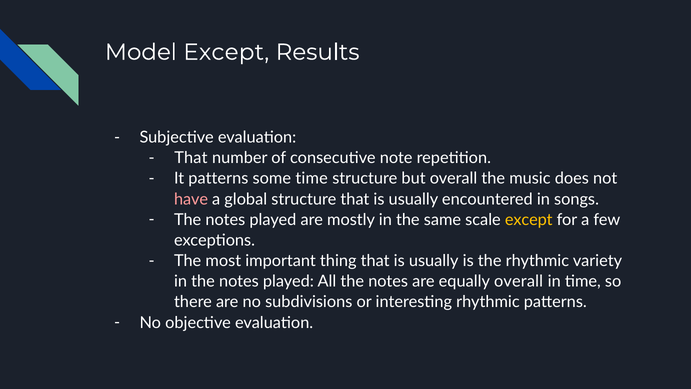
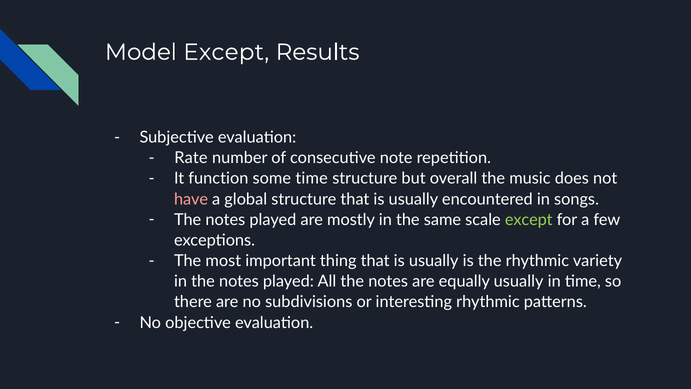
That at (191, 158): That -> Rate
It patterns: patterns -> function
except at (529, 220) colour: yellow -> light green
equally overall: overall -> usually
